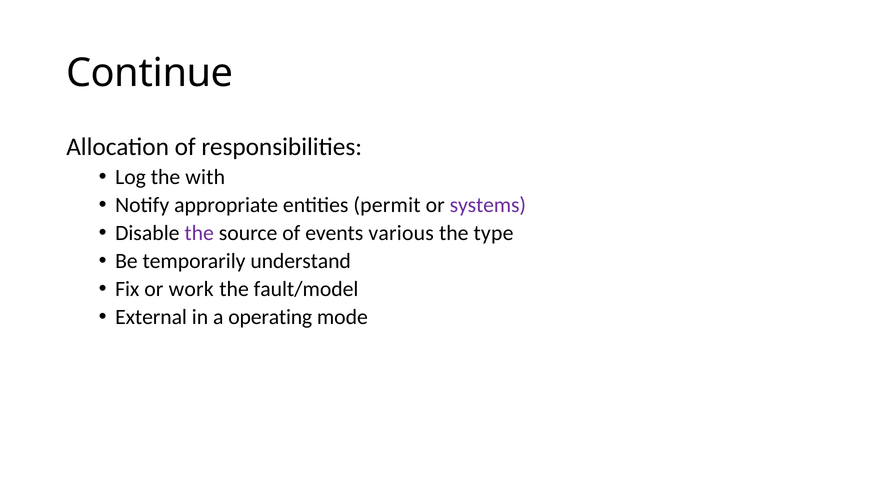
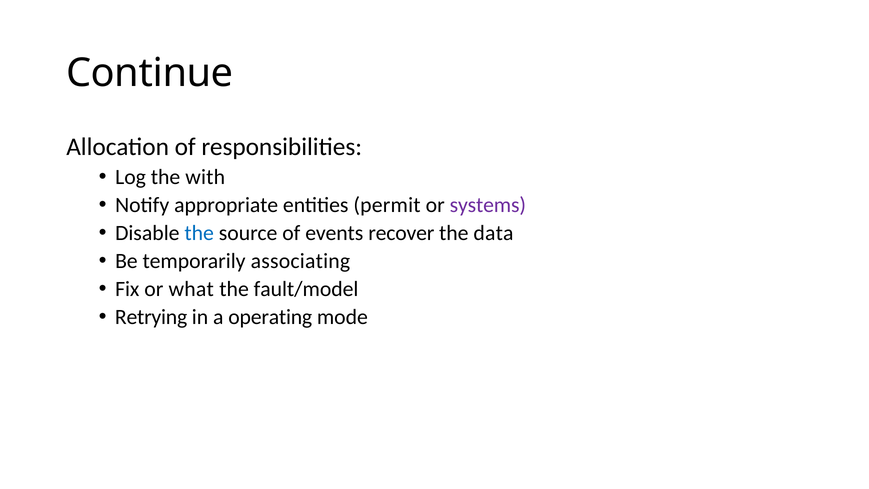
the at (199, 233) colour: purple -> blue
various: various -> recover
type: type -> data
understand: understand -> associating
work: work -> what
External: External -> Retrying
